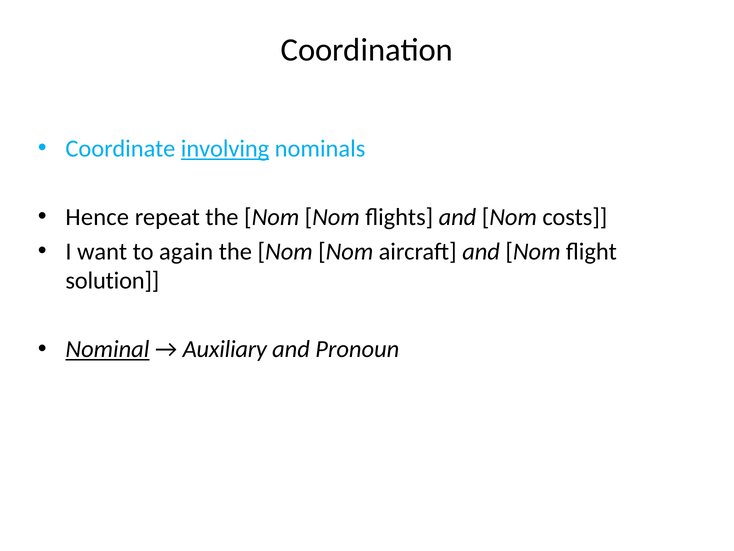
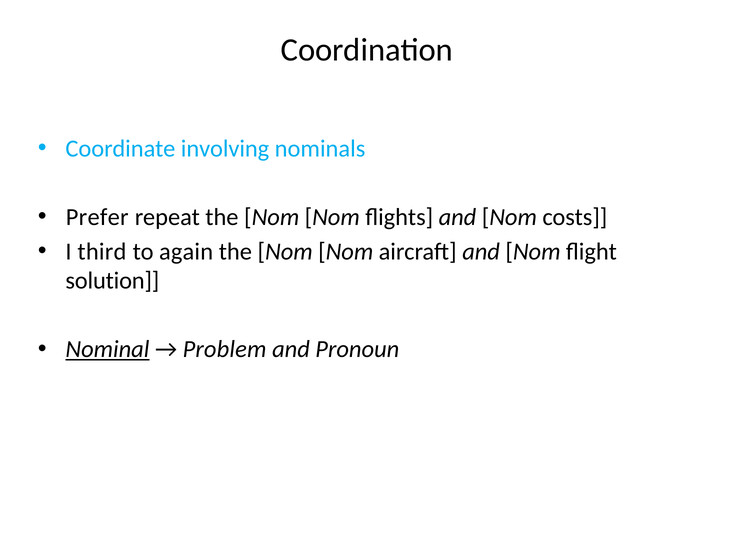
involving underline: present -> none
Hence: Hence -> Prefer
want: want -> third
Auxiliary: Auxiliary -> Problem
